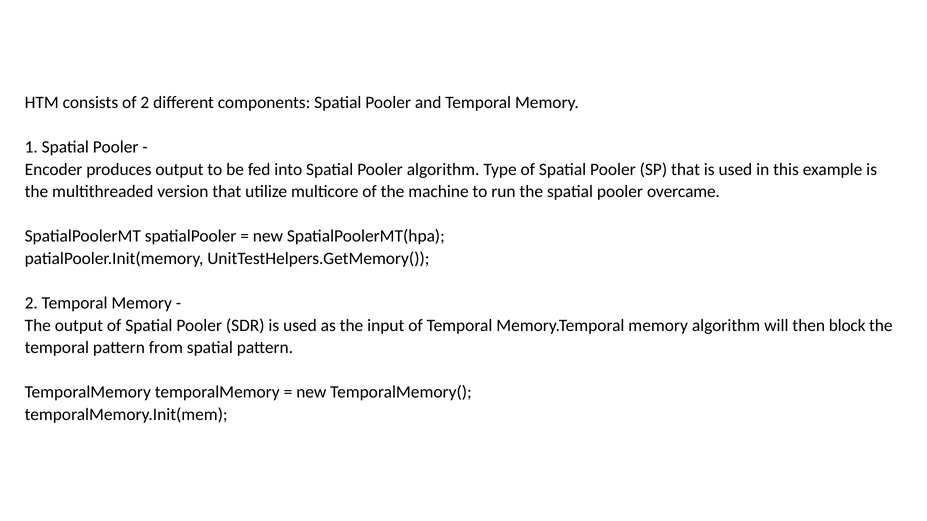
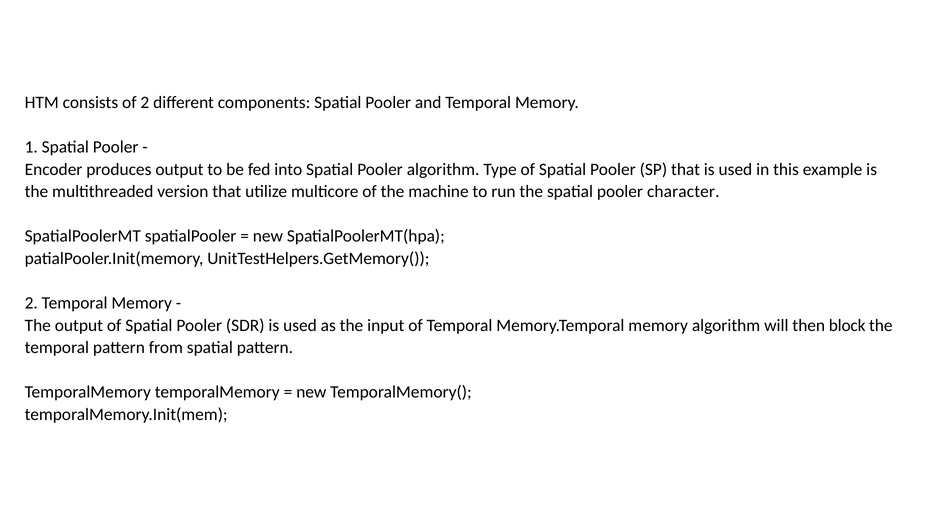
overcame: overcame -> character
